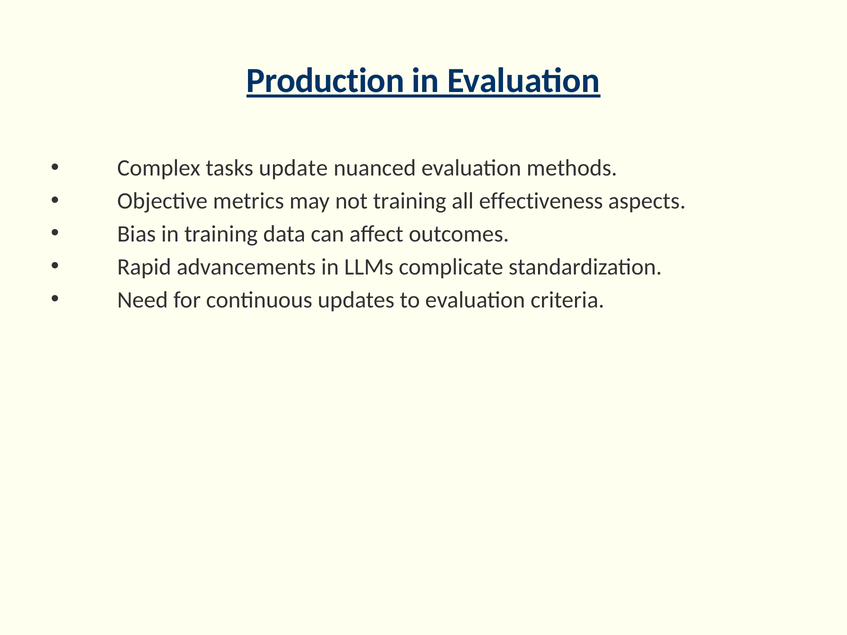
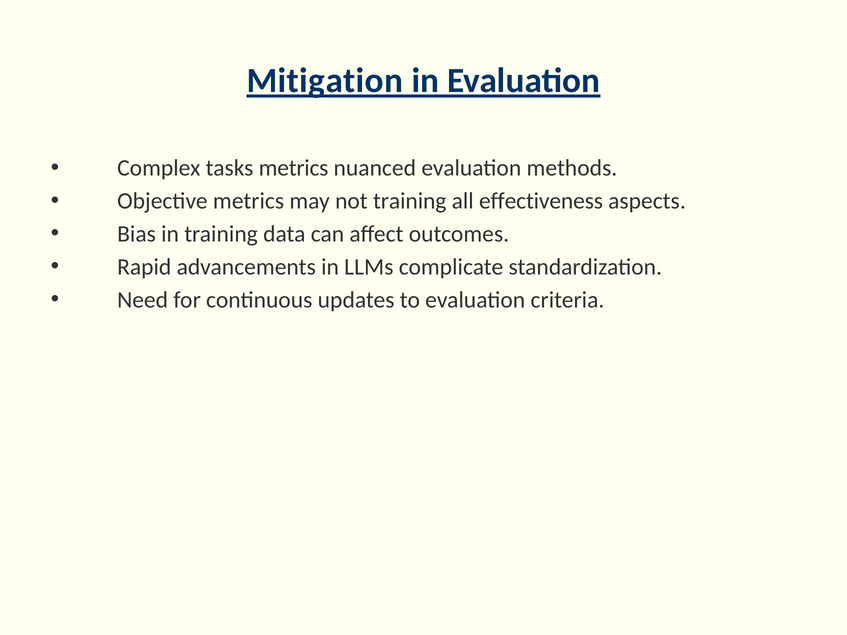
Production: Production -> Mitigation
tasks update: update -> metrics
